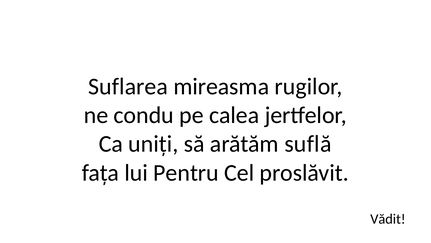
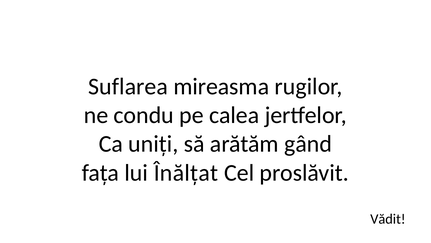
suflă: suflă -> gând
Pentru: Pentru -> Înălțat
